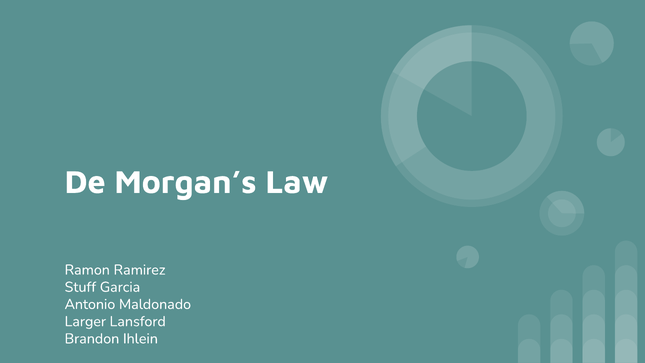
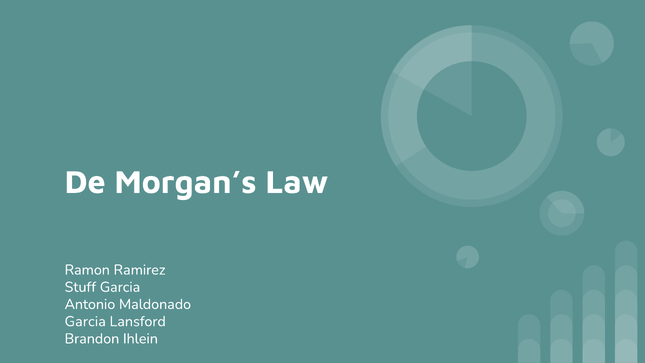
Larger at (85, 321): Larger -> Garcia
